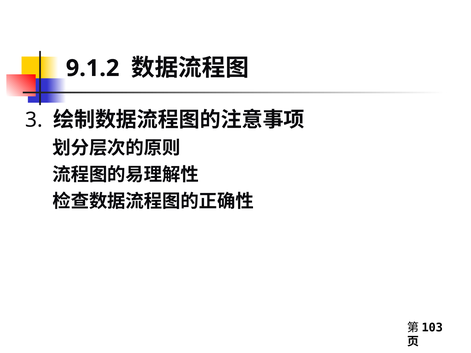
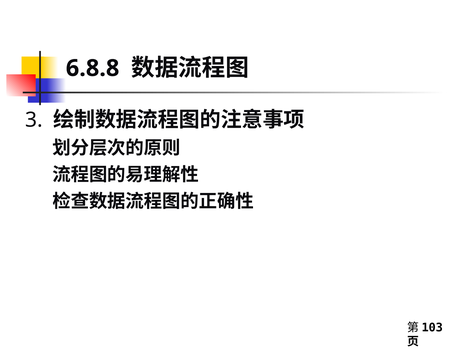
9.1.2: 9.1.2 -> 6.8.8
